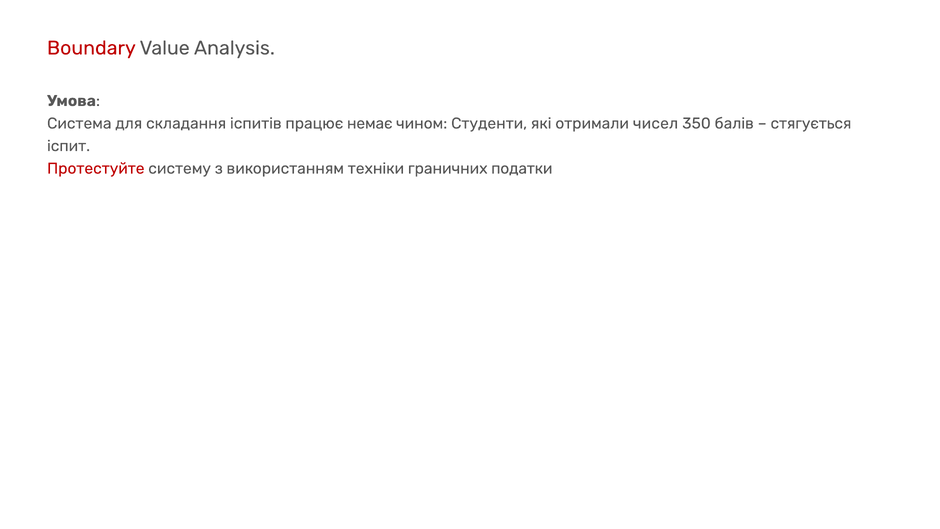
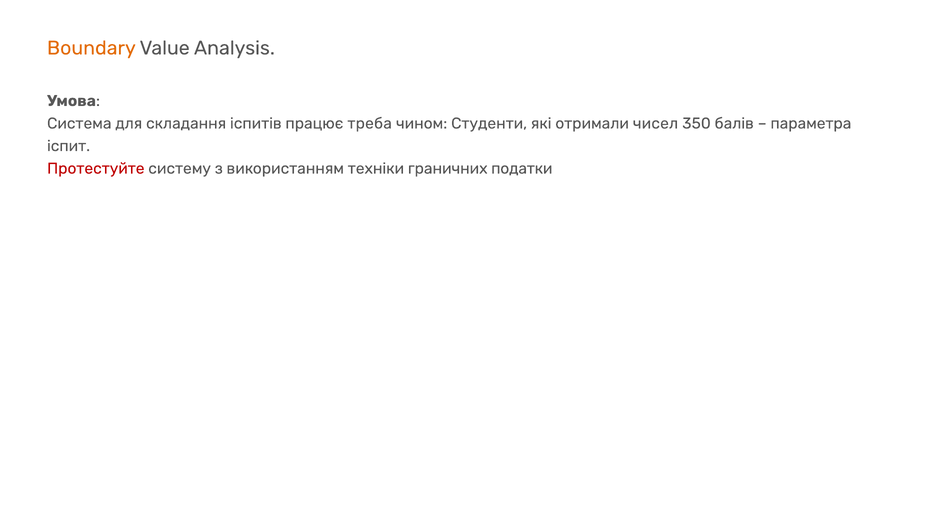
Boundary colour: red -> orange
немає: немає -> треба
стягується: стягується -> параметра
